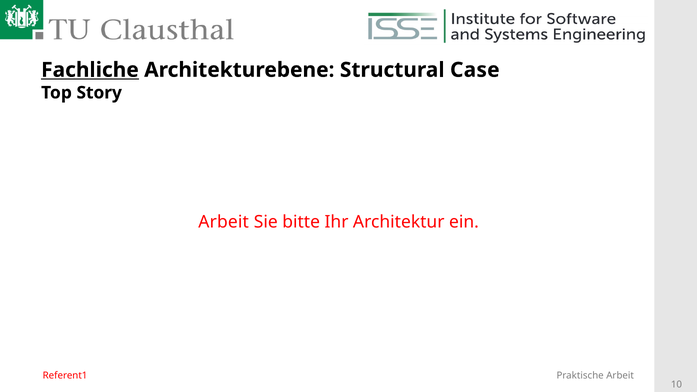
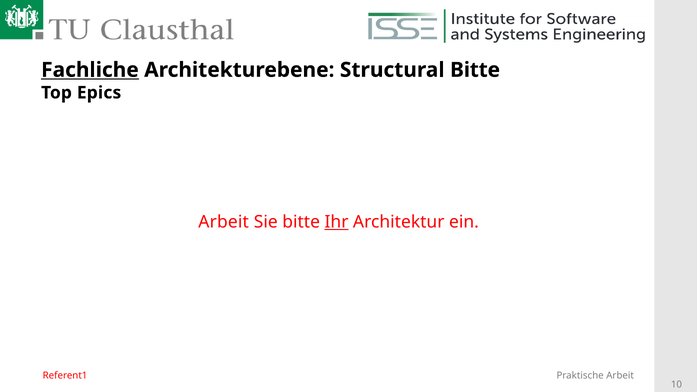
Structural Case: Case -> Bitte
Story: Story -> Epics
Ihr underline: none -> present
